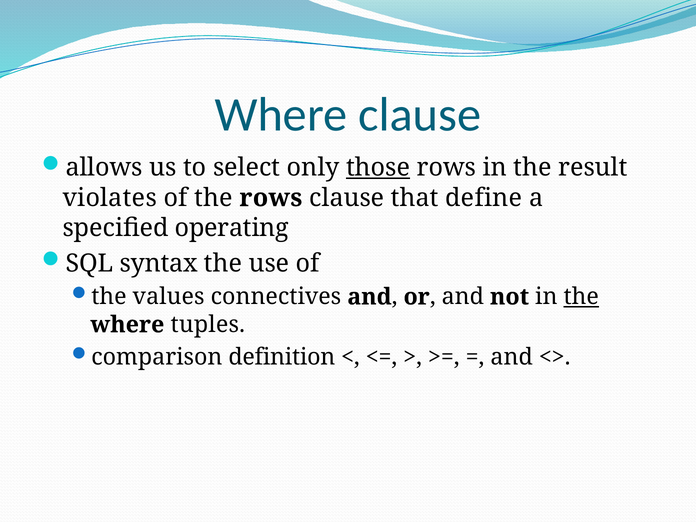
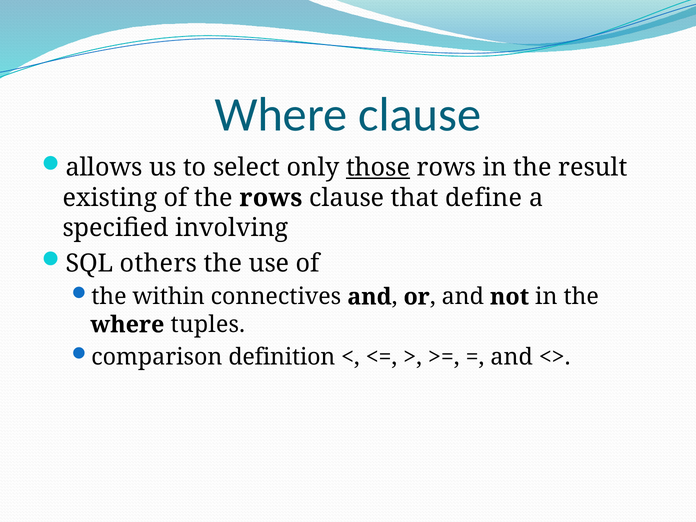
violates: violates -> existing
operating: operating -> involving
syntax: syntax -> others
values: values -> within
the at (581, 297) underline: present -> none
